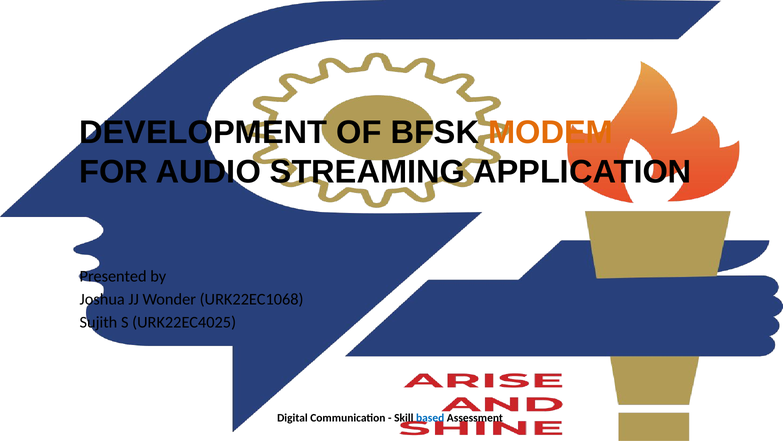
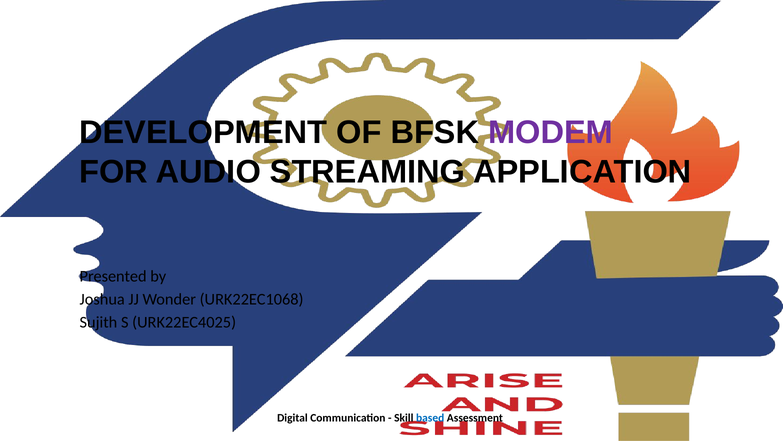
MODEM colour: orange -> purple
